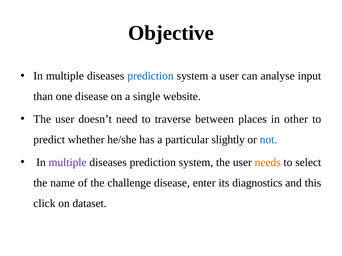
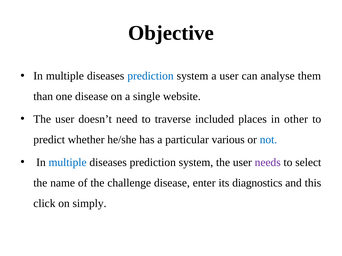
input: input -> them
between: between -> included
slightly: slightly -> various
multiple at (68, 163) colour: purple -> blue
needs colour: orange -> purple
dataset: dataset -> simply
